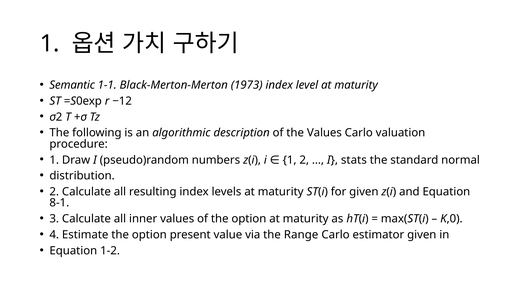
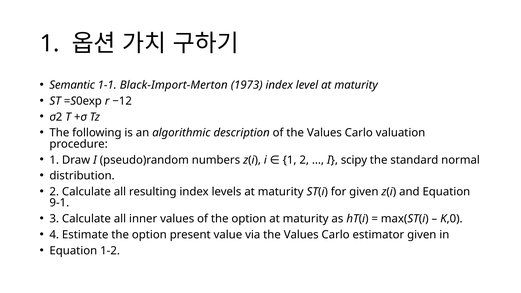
Black-Merton-Merton: Black-Merton-Merton -> Black-Import-Merton
stats: stats -> scipy
8-1: 8-1 -> 9-1
via the Range: Range -> Values
